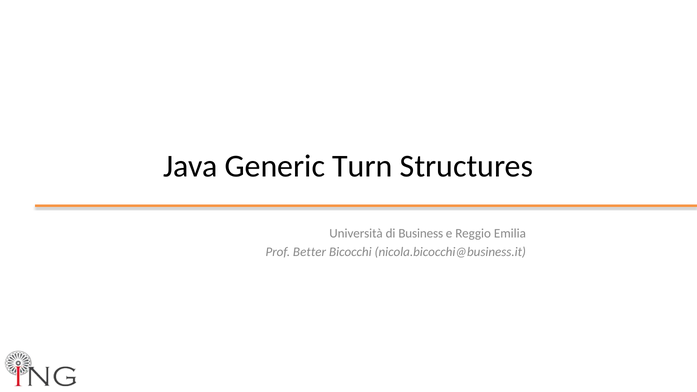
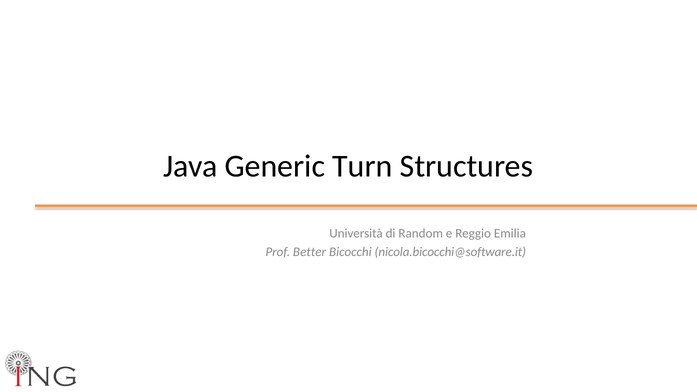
Business: Business -> Random
nicola.bicocchi@business.it: nicola.bicocchi@business.it -> nicola.bicocchi@software.it
